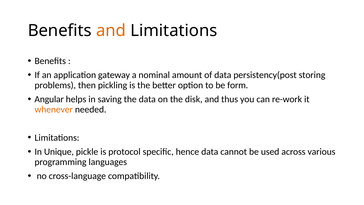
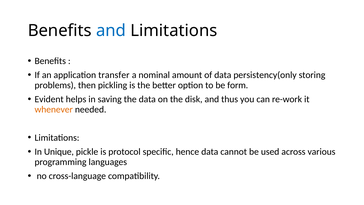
and at (111, 31) colour: orange -> blue
gateway: gateway -> transfer
persistency(post: persistency(post -> persistency(only
Angular: Angular -> Evident
